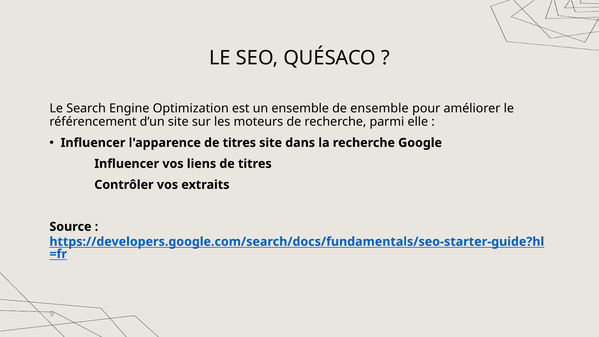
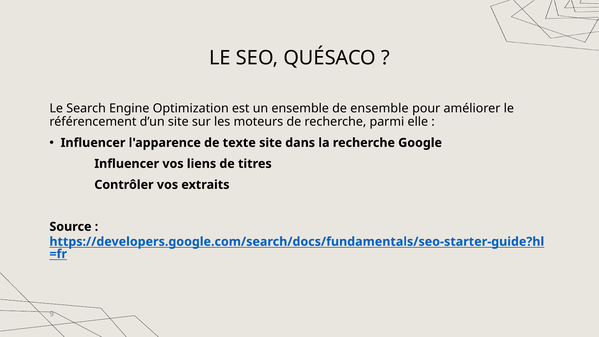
l'apparence de titres: titres -> texte
